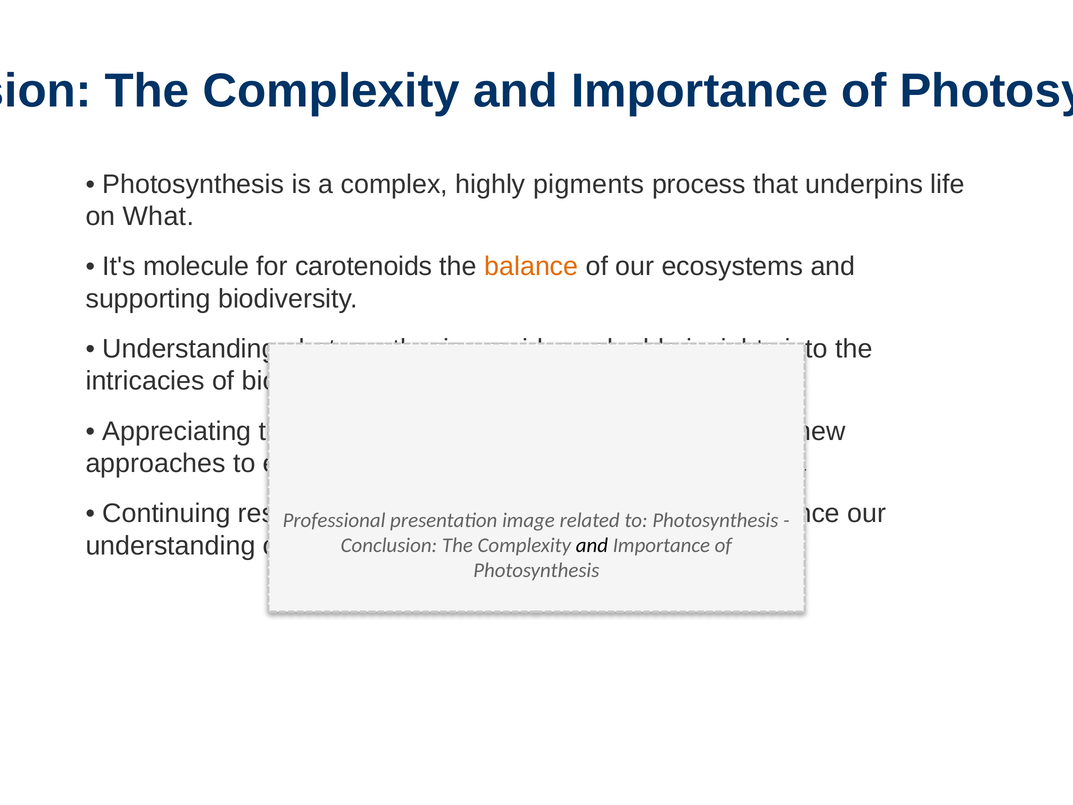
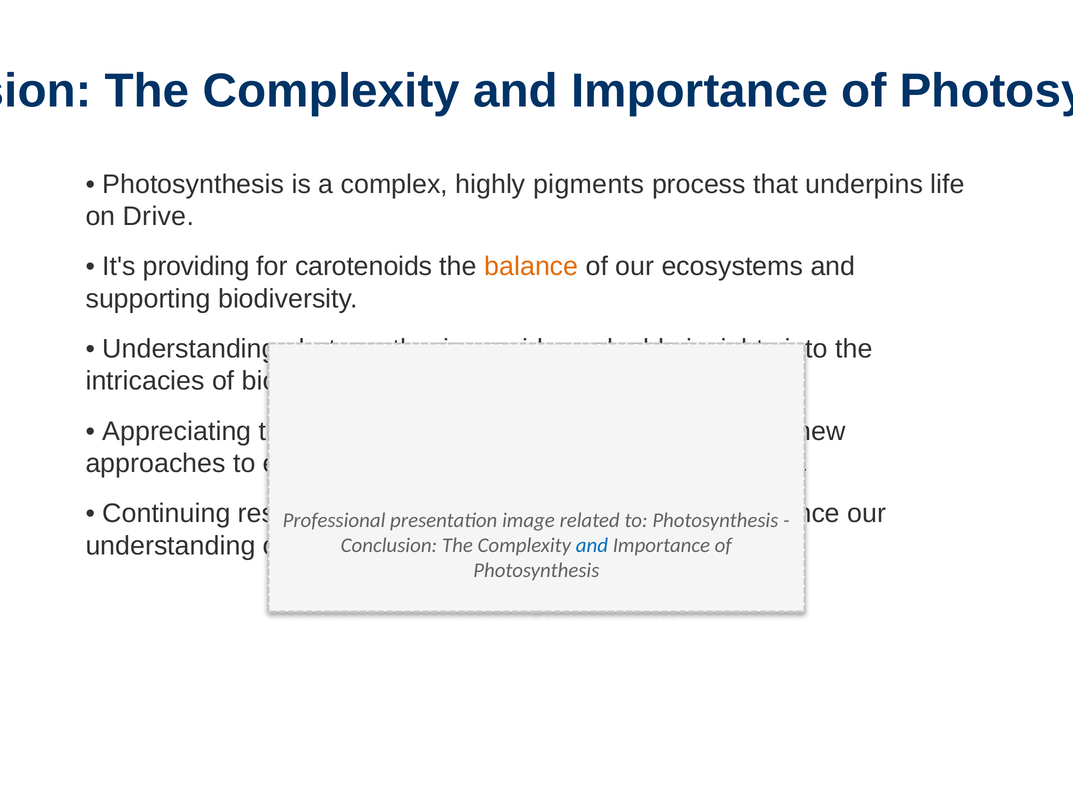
What: What -> Drive
molecule: molecule -> providing
and at (592, 545) colour: black -> blue
